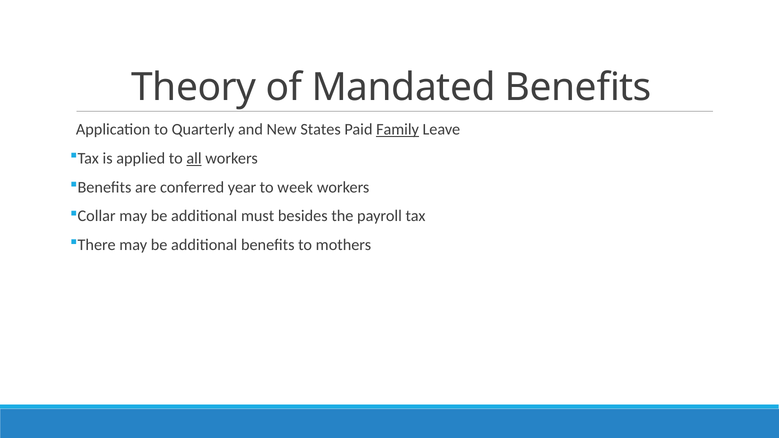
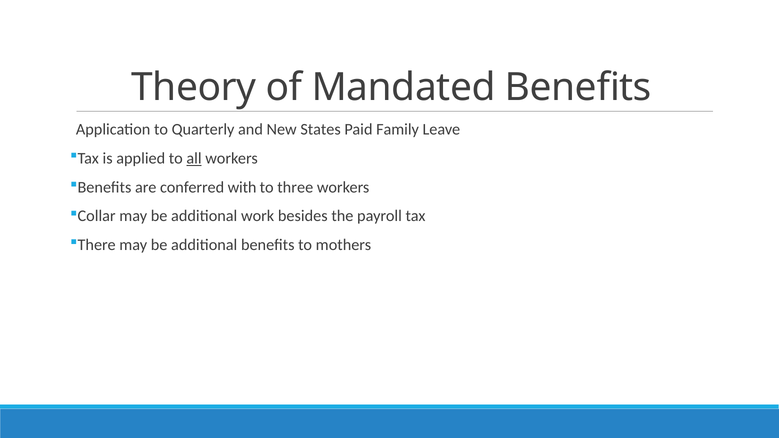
Family underline: present -> none
year: year -> with
week: week -> three
must: must -> work
